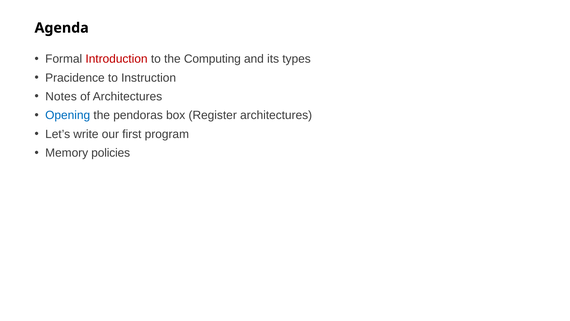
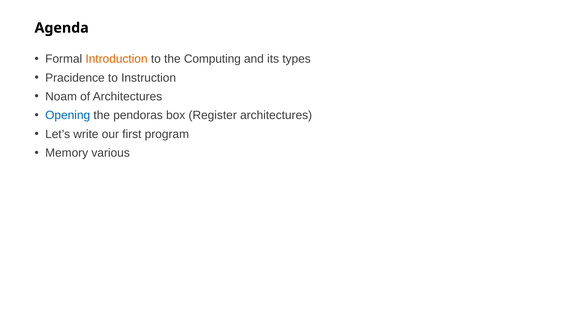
Introduction colour: red -> orange
Notes: Notes -> Noam
policies: policies -> various
